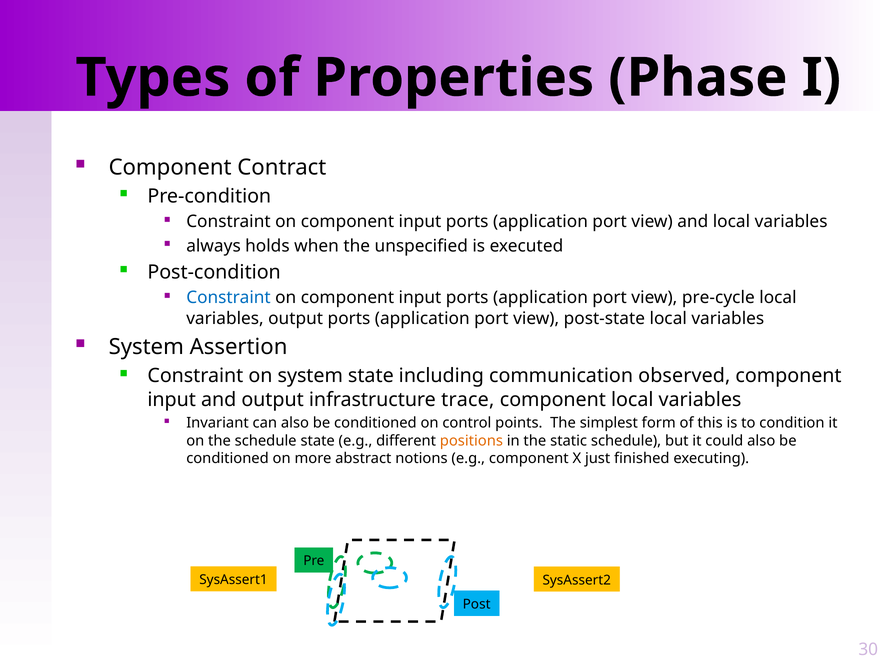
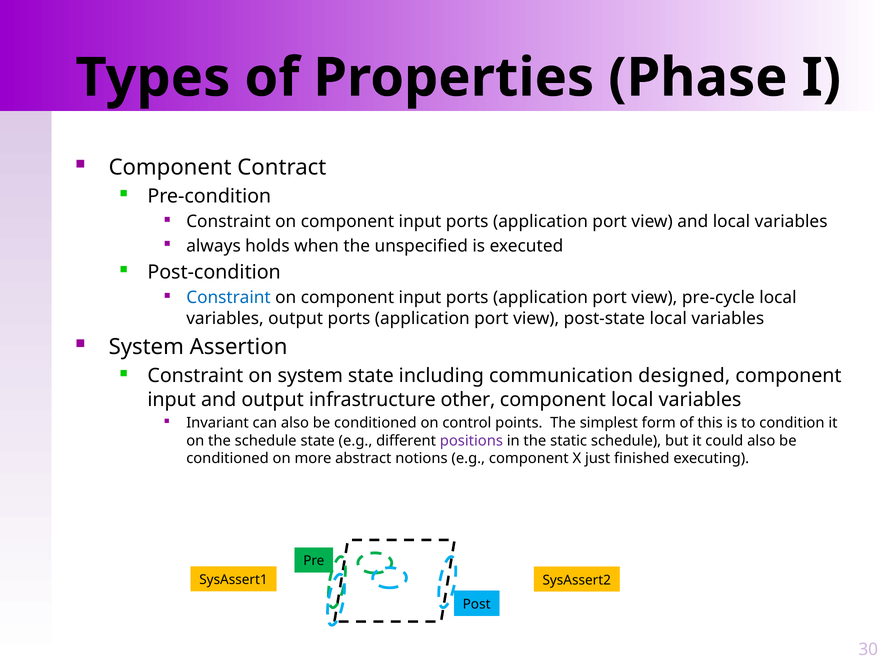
observed: observed -> designed
trace: trace -> other
positions colour: orange -> purple
